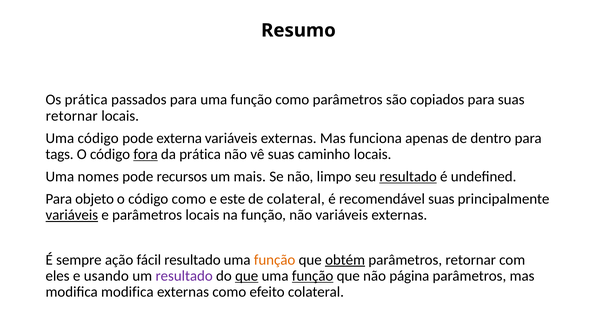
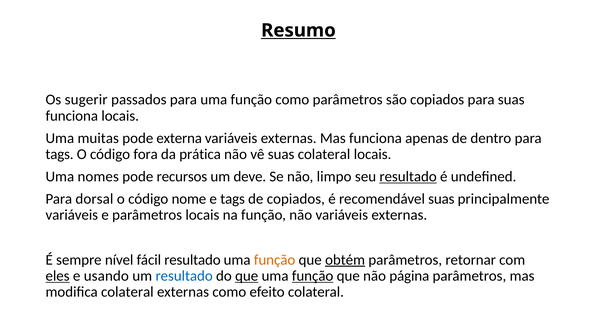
Resumo underline: none -> present
Os prática: prática -> sugerir
retornar at (72, 116): retornar -> funciona
Uma código: código -> muitas
fora underline: present -> none
suas caminho: caminho -> colateral
mais: mais -> deve
objeto: objeto -> dorsal
código como: como -> nome
e este: este -> tags
de colateral: colateral -> copiados
variáveis at (72, 215) underline: present -> none
ação: ação -> nível
eles underline: none -> present
resultado at (184, 276) colour: purple -> blue
modifica modifica: modifica -> colateral
